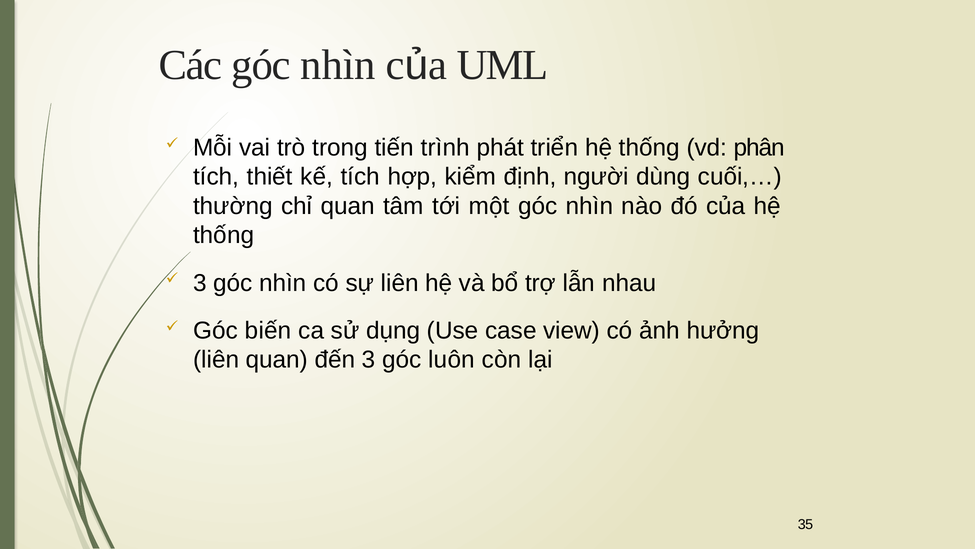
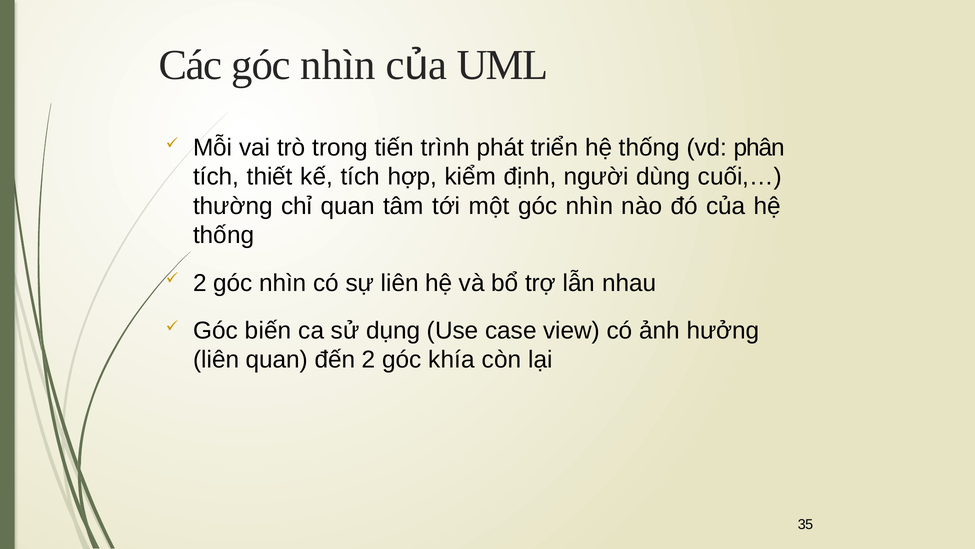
3 at (200, 283): 3 -> 2
đến 3: 3 -> 2
luôn: luôn -> khía
